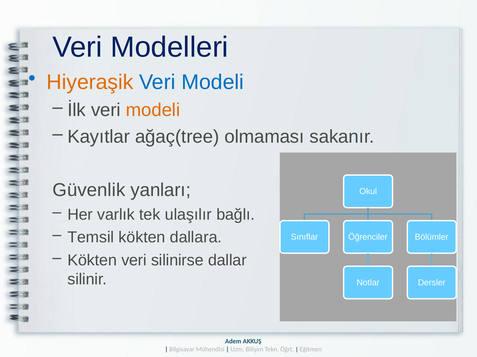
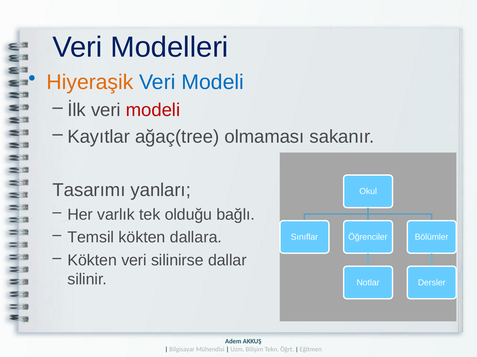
modeli at (153, 110) colour: orange -> red
Güvenlik: Güvenlik -> Tasarımı
ulaşılır: ulaşılır -> olduğu
